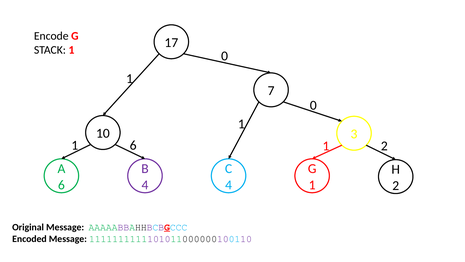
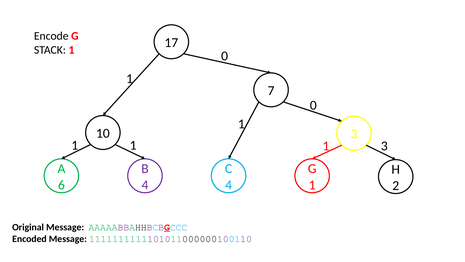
1 6: 6 -> 1
1 2: 2 -> 3
